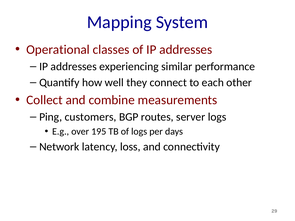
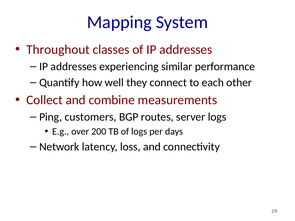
Operational: Operational -> Throughout
195: 195 -> 200
